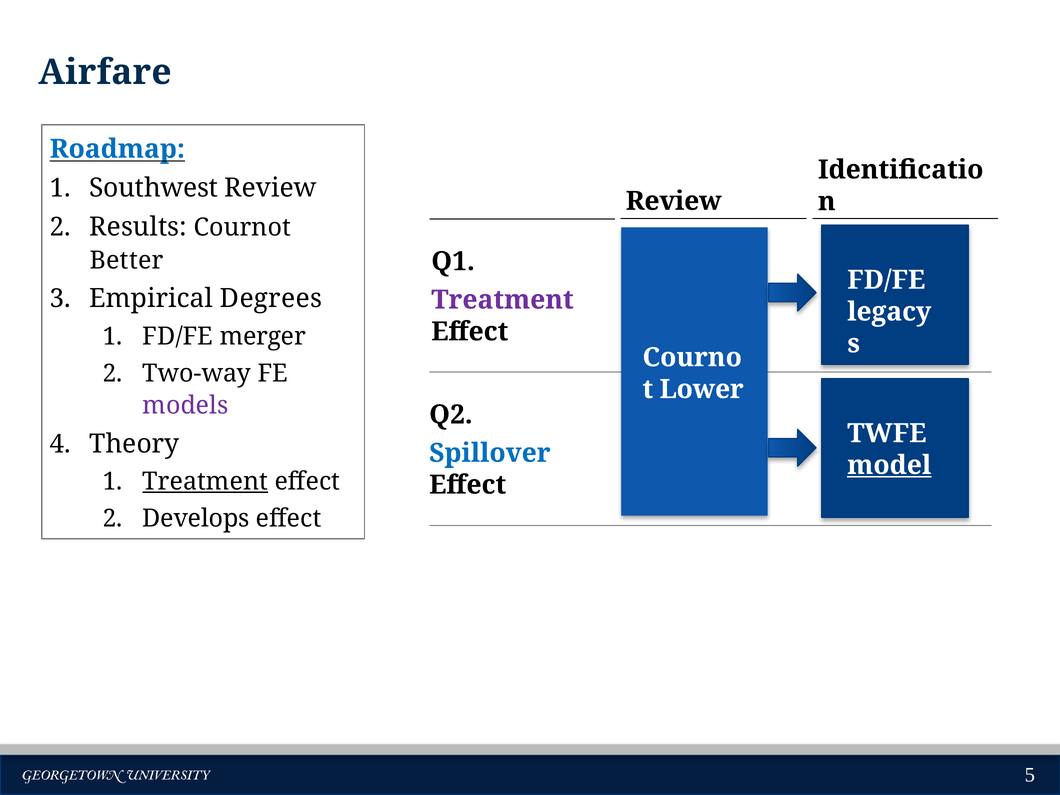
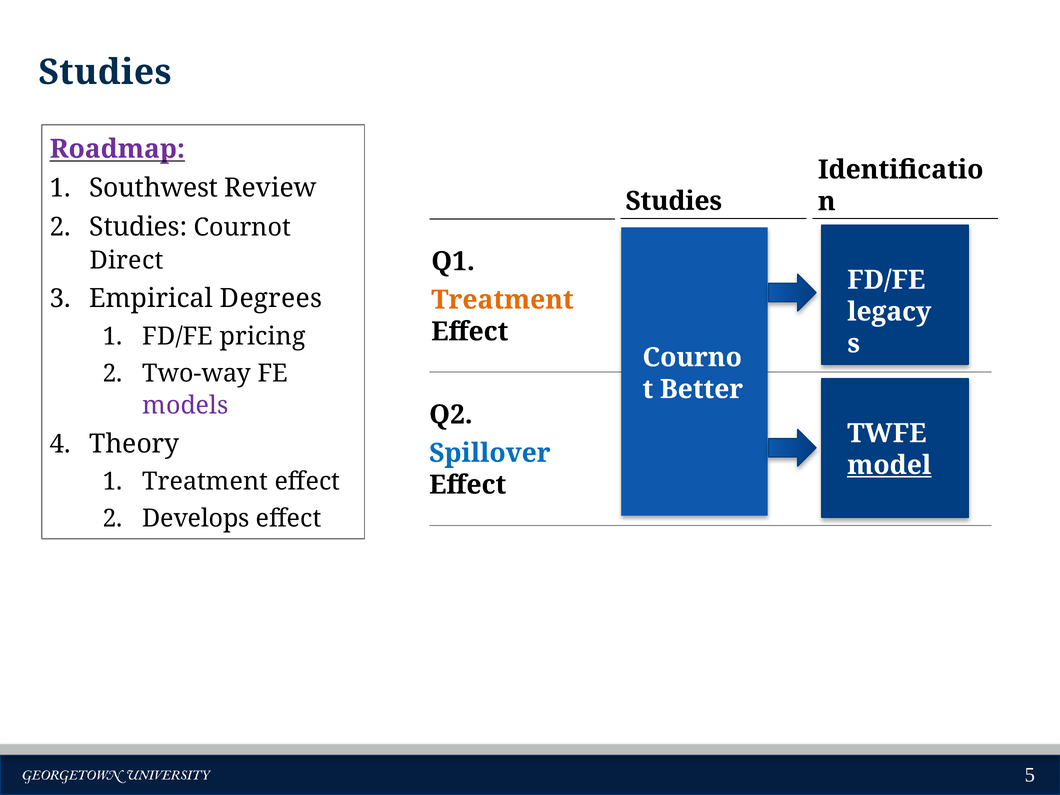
Airfare at (105, 72): Airfare -> Studies
Roadmap colour: blue -> purple
Review at (674, 201): Review -> Studies
Results at (138, 227): Results -> Studies
Better: Better -> Direct
Treatment at (502, 300) colour: purple -> orange
merger: merger -> pricing
Lower: Lower -> Better
Treatment at (205, 482) underline: present -> none
